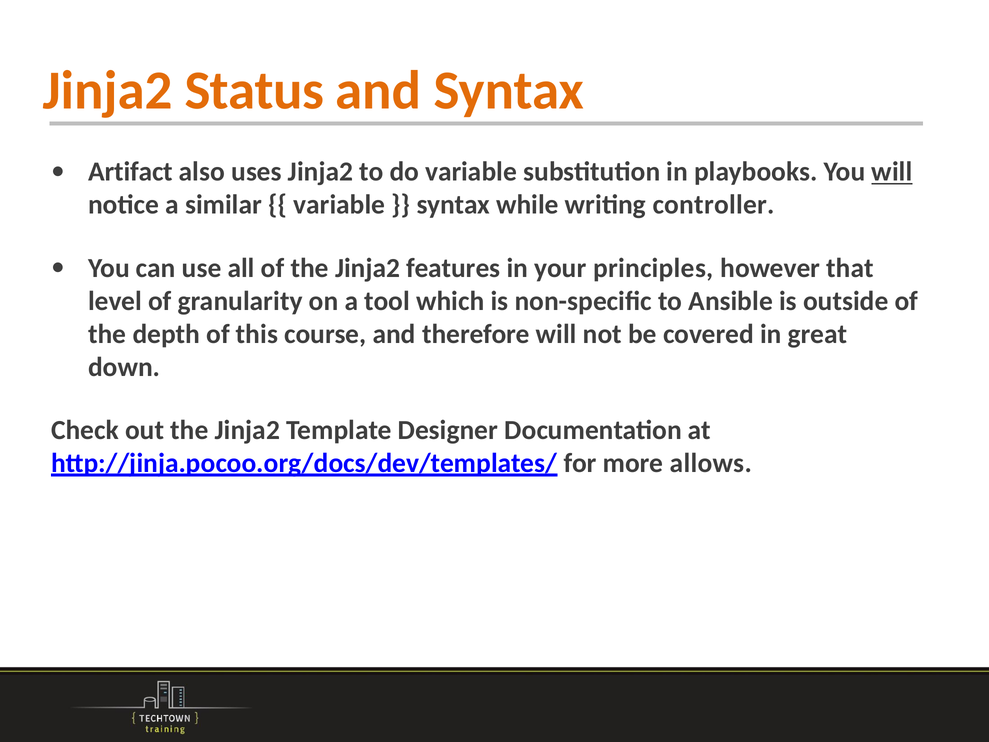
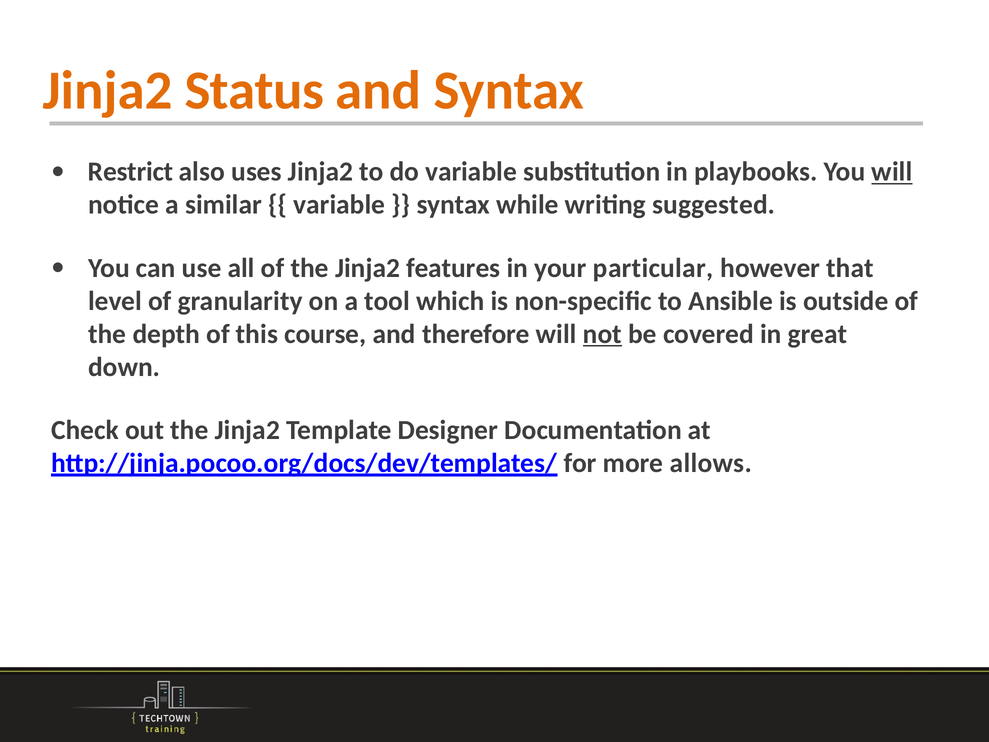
Artifact: Artifact -> Restrict
controller: controller -> suggested
principles: principles -> particular
not underline: none -> present
